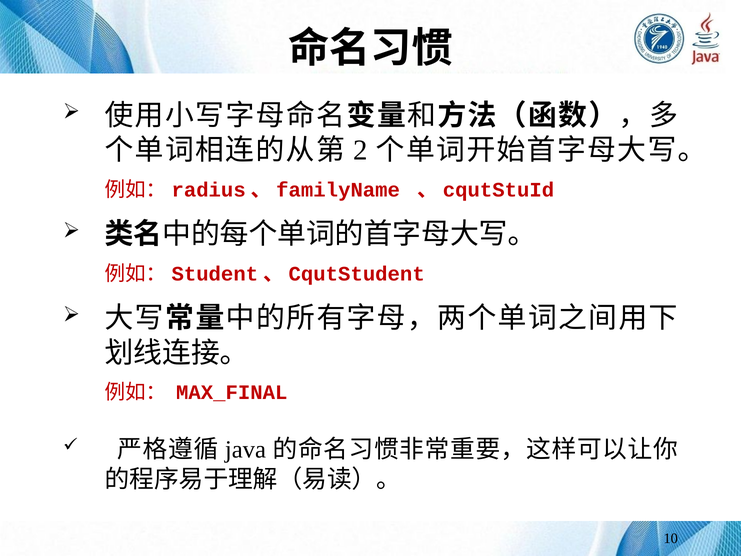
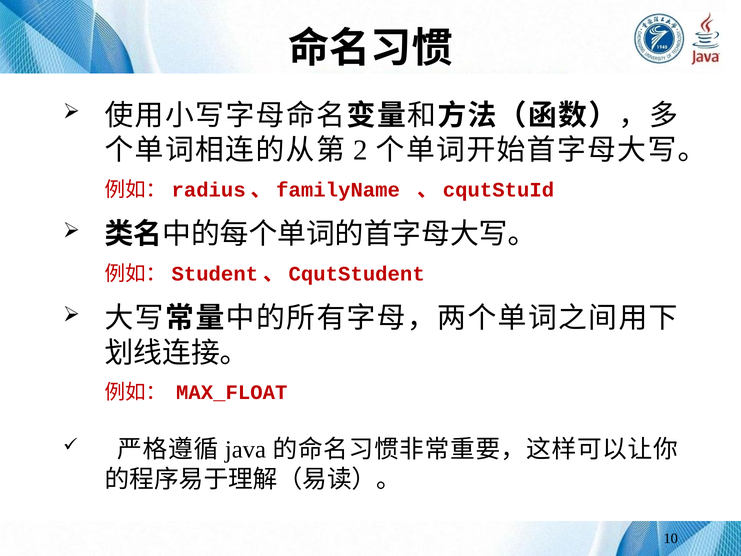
MAX_FINAL: MAX_FINAL -> MAX_FLOAT
